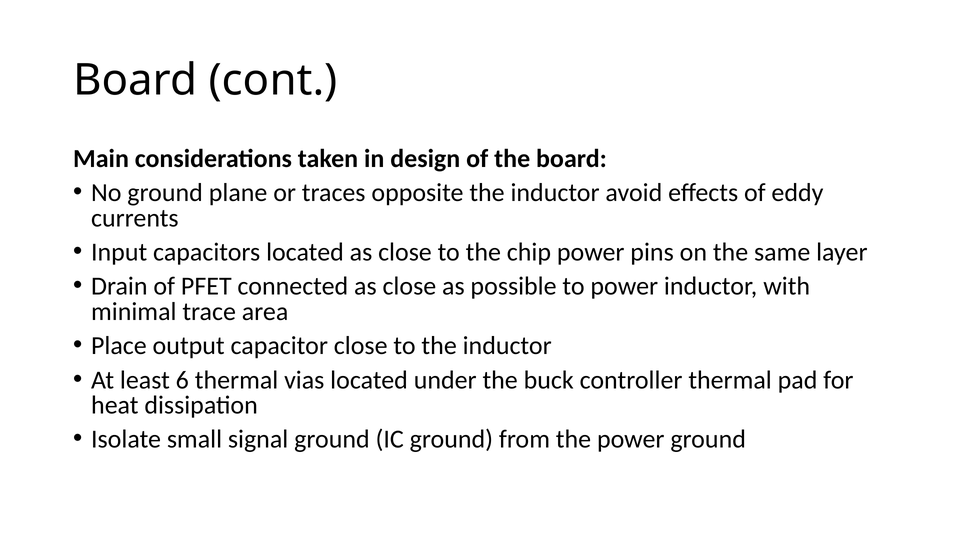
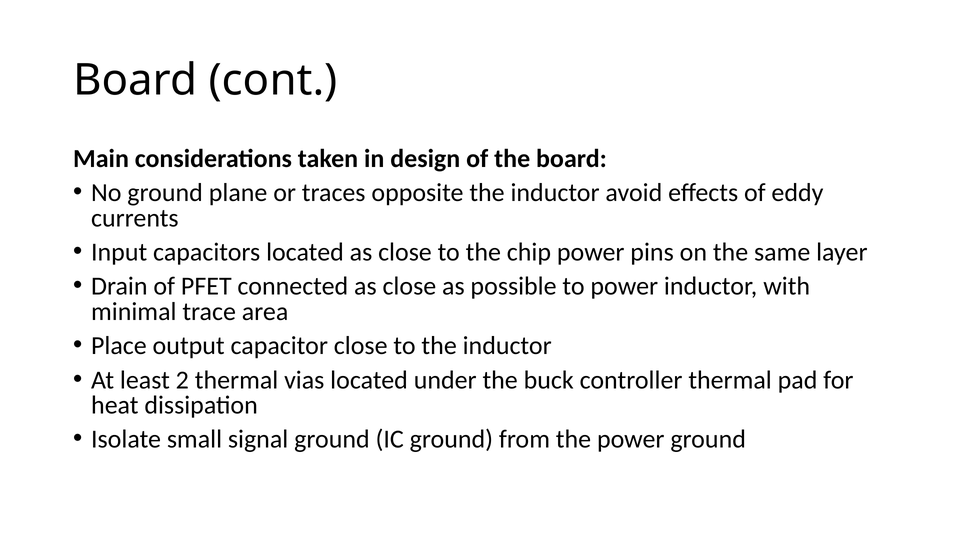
6: 6 -> 2
